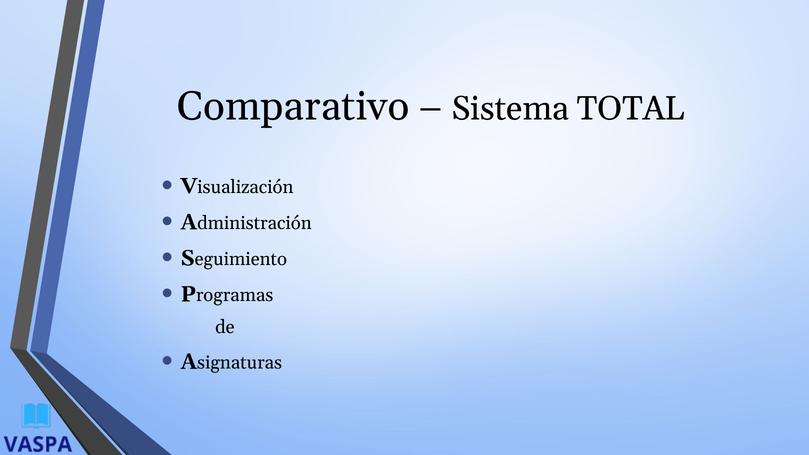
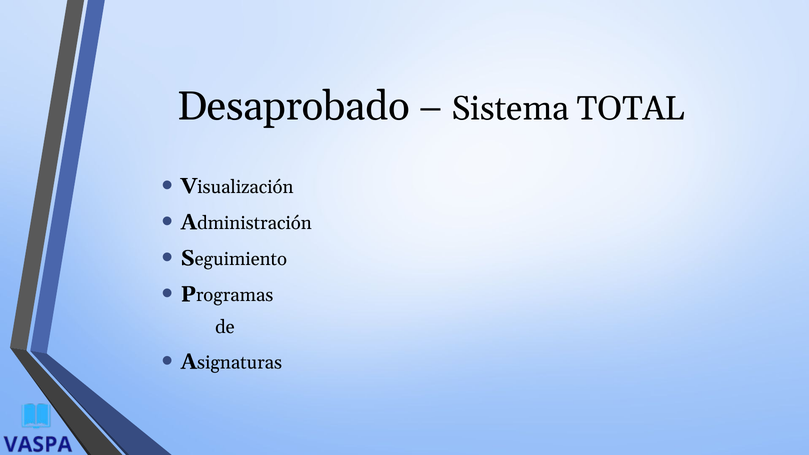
Comparativo: Comparativo -> Desaprobado
